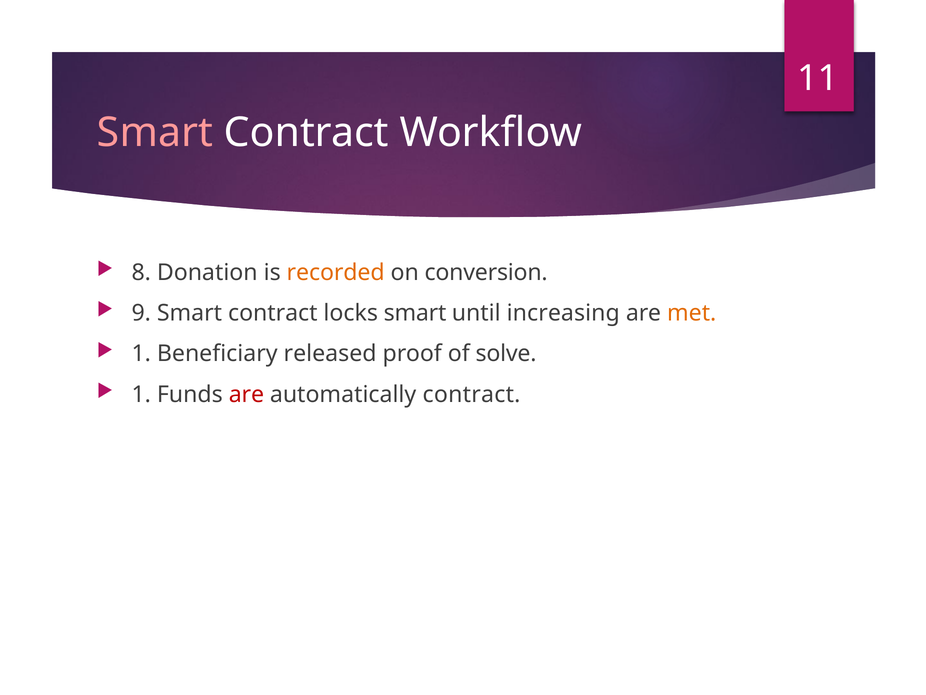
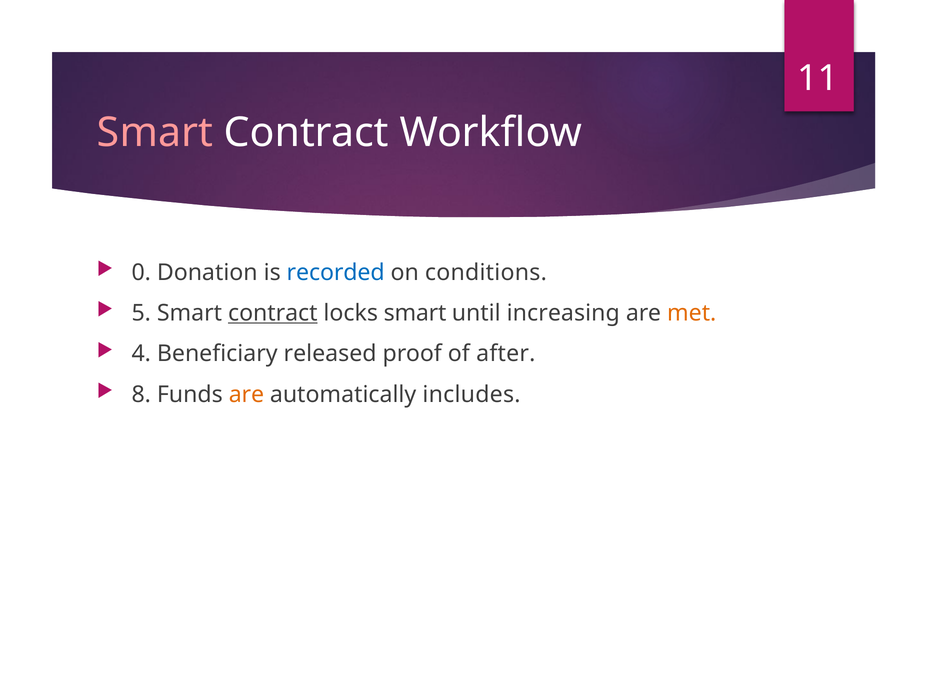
8: 8 -> 0
recorded colour: orange -> blue
conversion: conversion -> conditions
9: 9 -> 5
contract at (273, 313) underline: none -> present
1 at (141, 354): 1 -> 4
solve: solve -> after
1 at (141, 394): 1 -> 8
are at (246, 394) colour: red -> orange
automatically contract: contract -> includes
